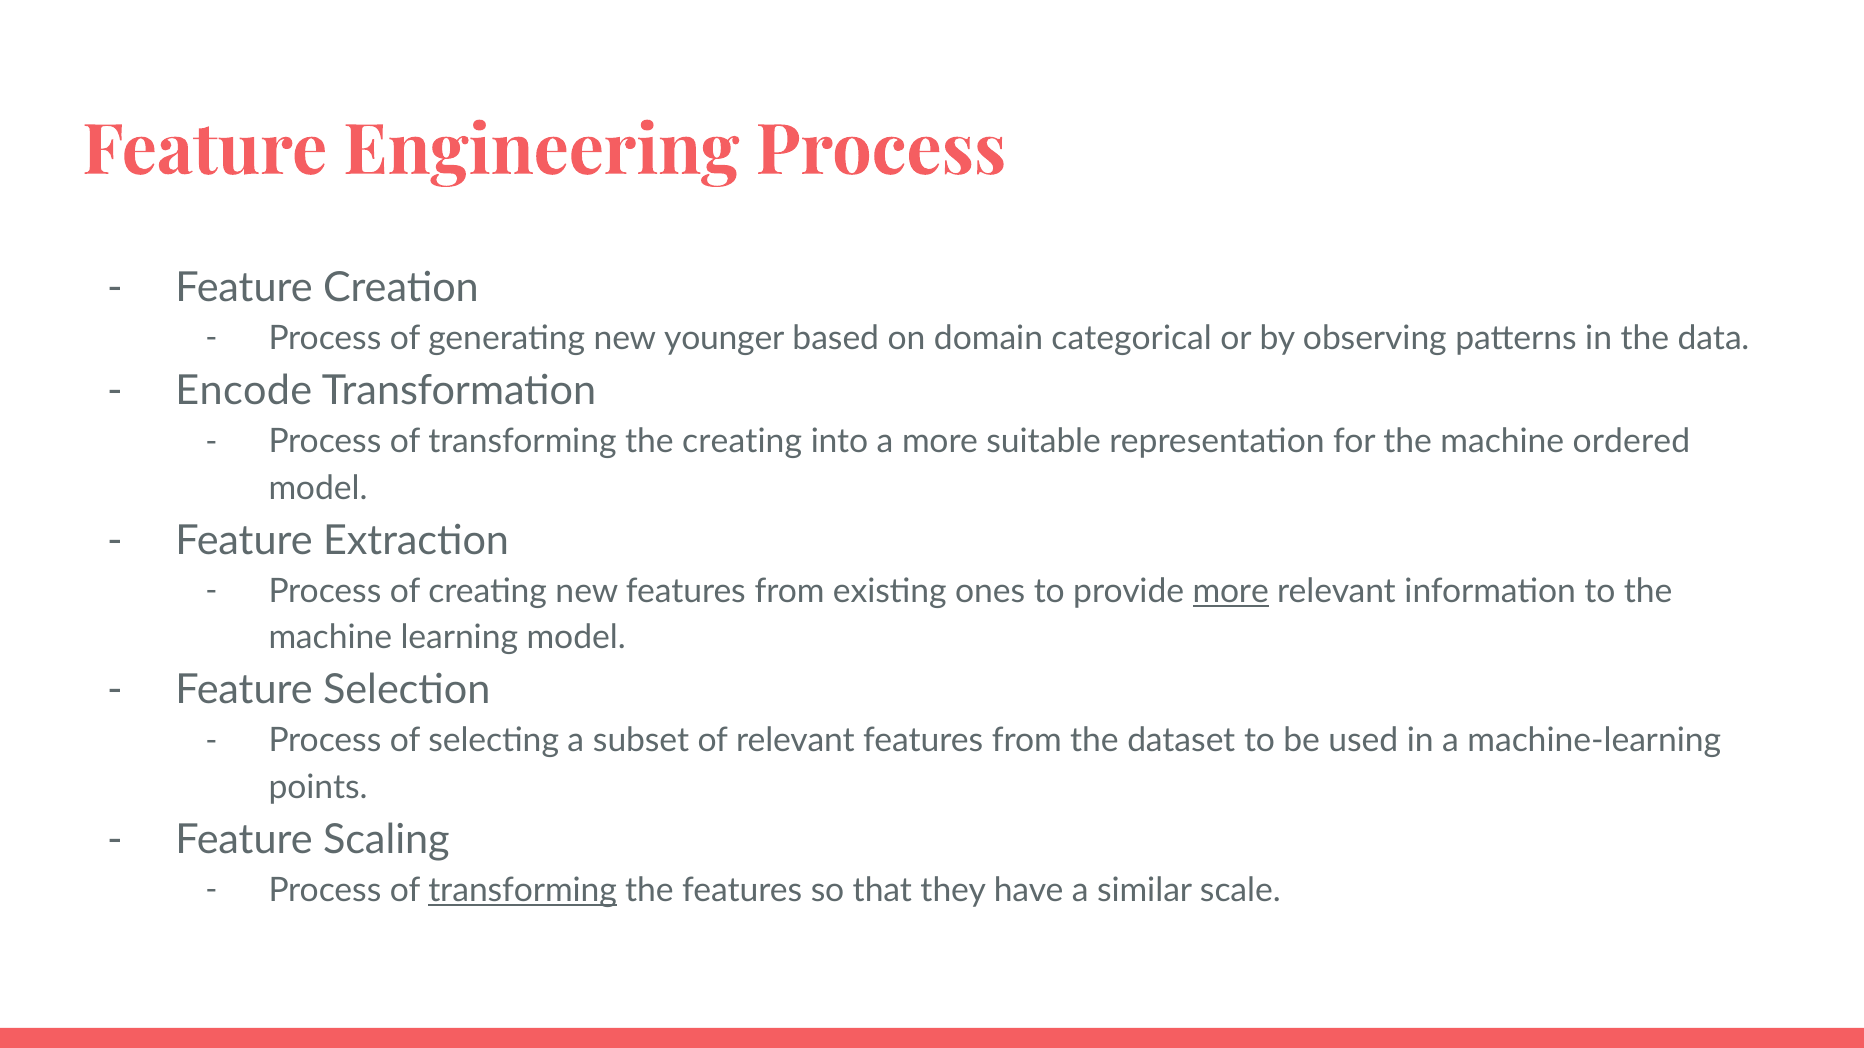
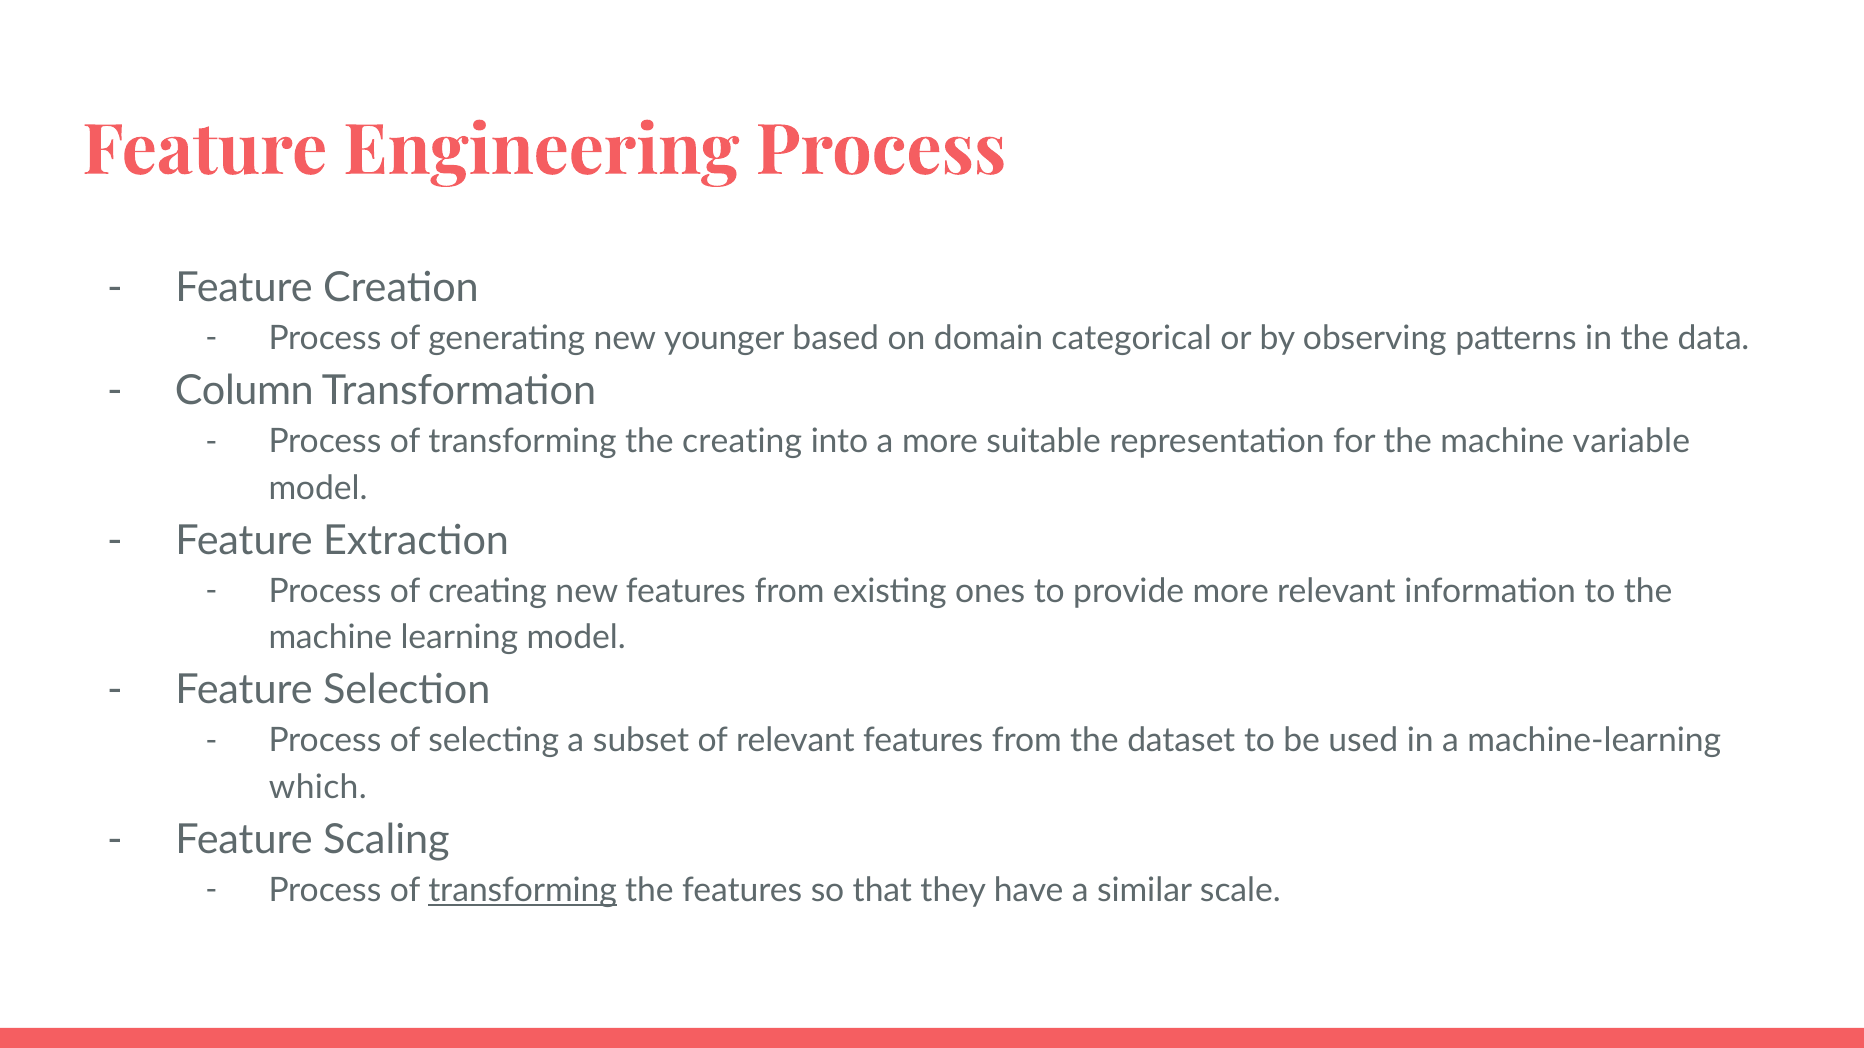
Encode: Encode -> Column
ordered: ordered -> variable
more at (1231, 591) underline: present -> none
points: points -> which
